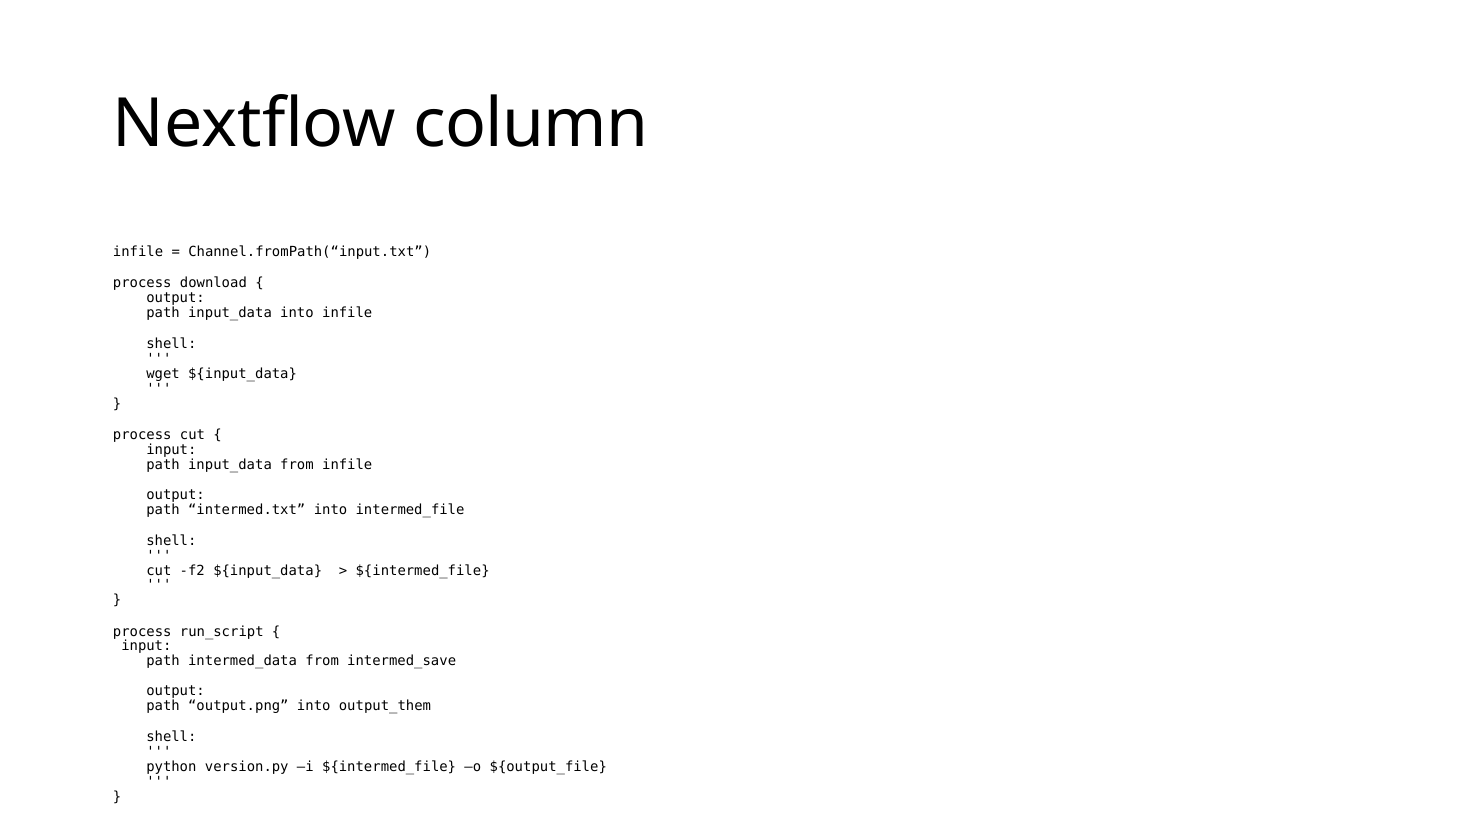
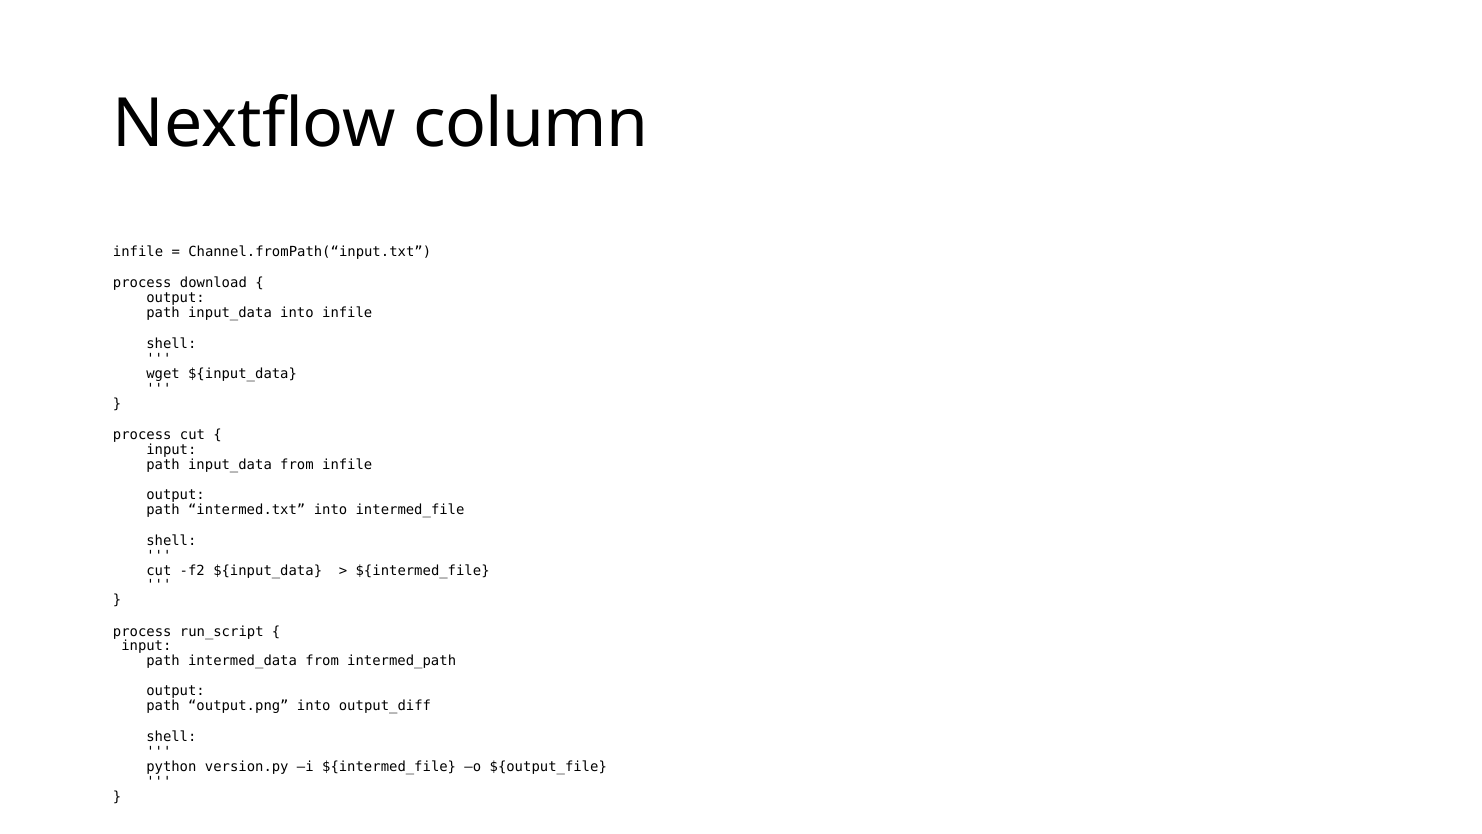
intermed_save: intermed_save -> intermed_path
output_them: output_them -> output_diff
